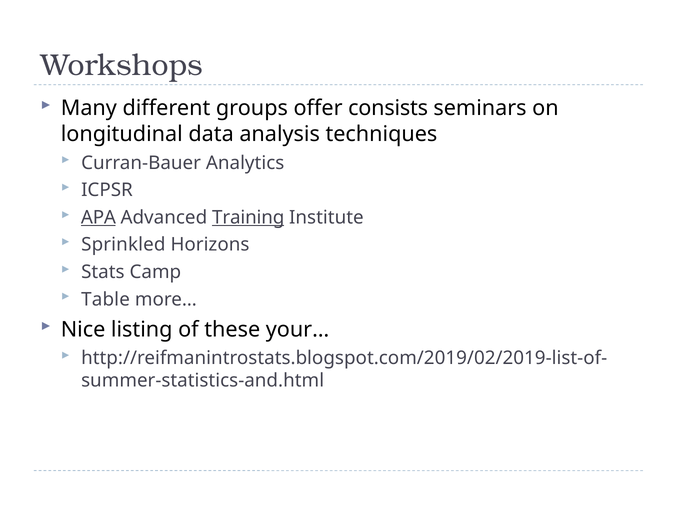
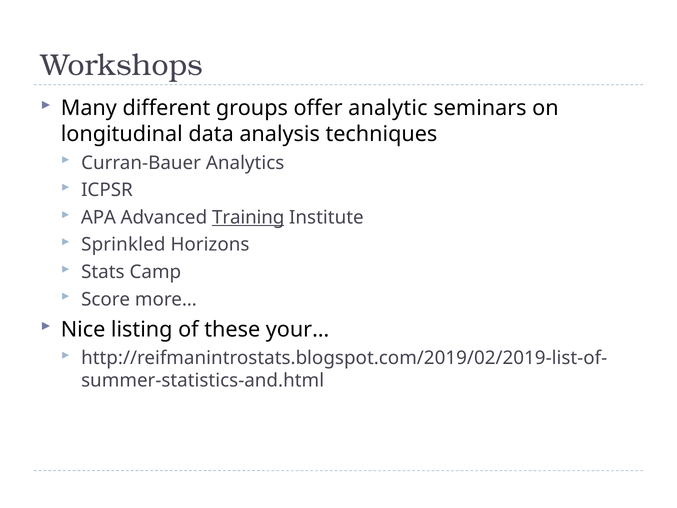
consists: consists -> analytic
APA underline: present -> none
Table: Table -> Score
